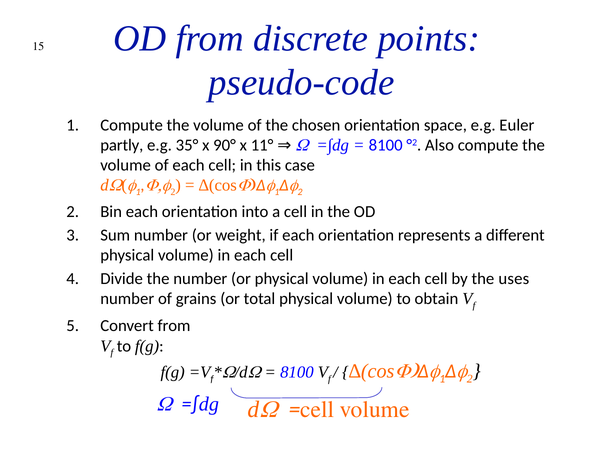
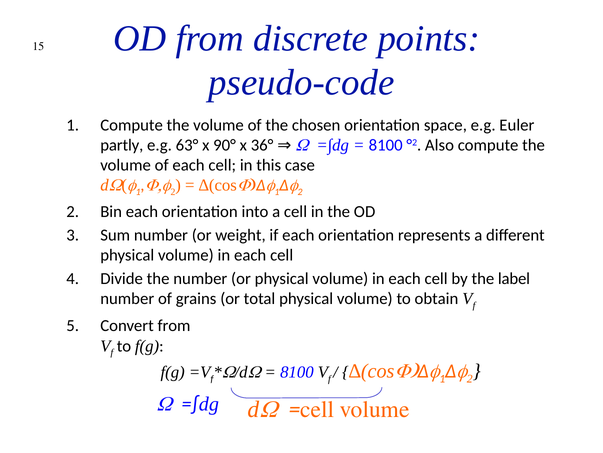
35°: 35° -> 63°
11°: 11° -> 36°
uses: uses -> label
